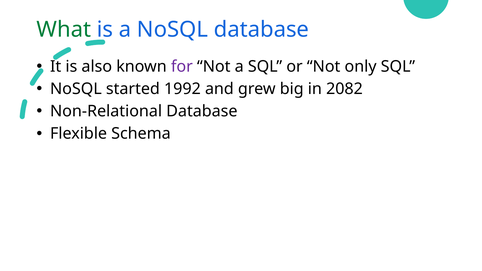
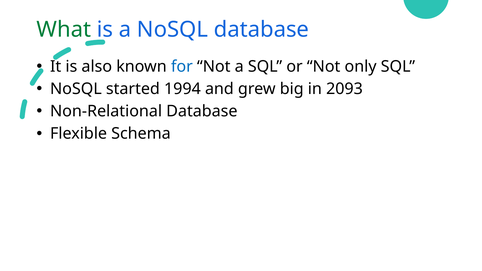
for colour: purple -> blue
1992: 1992 -> 1994
2082: 2082 -> 2093
